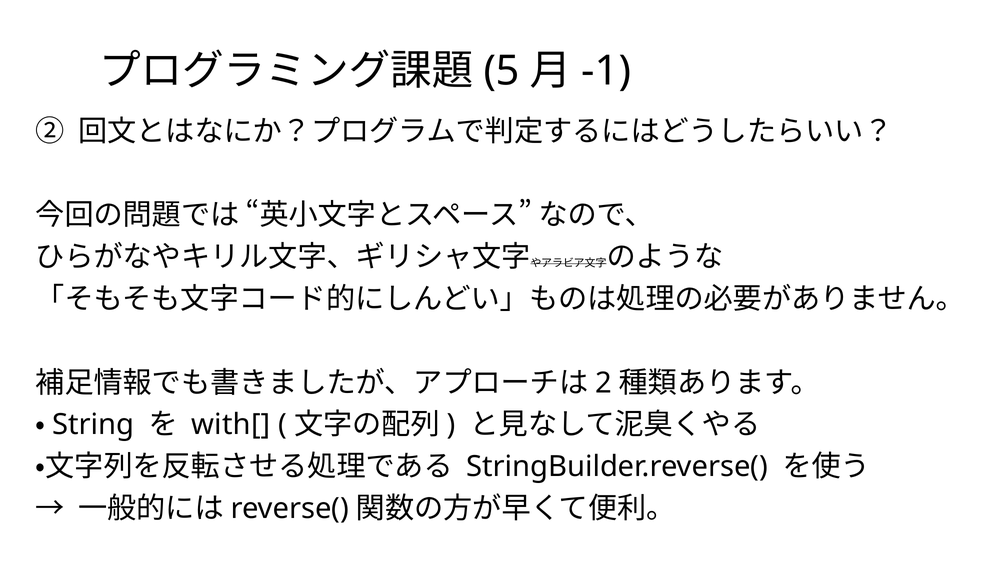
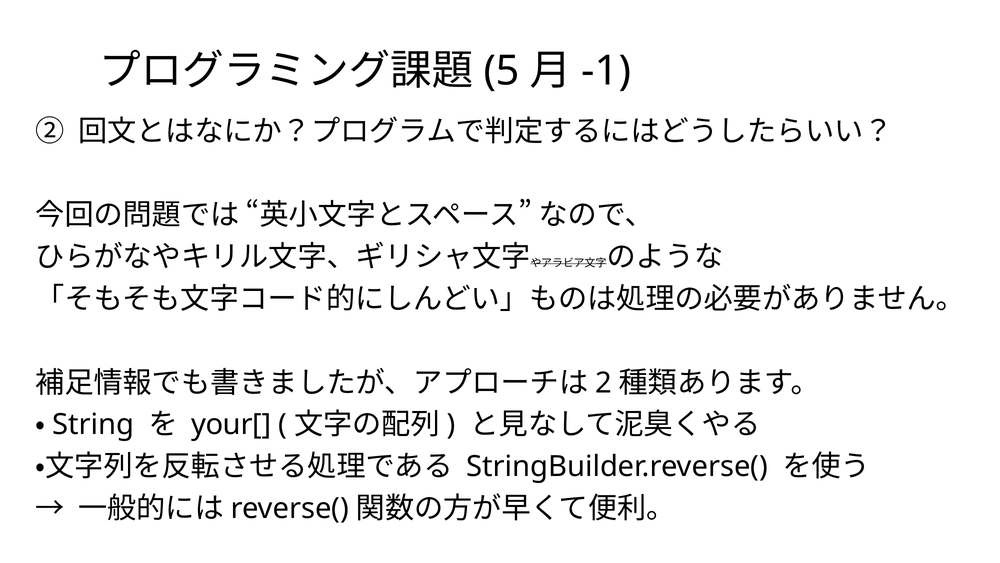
with[: with[ -> your[
